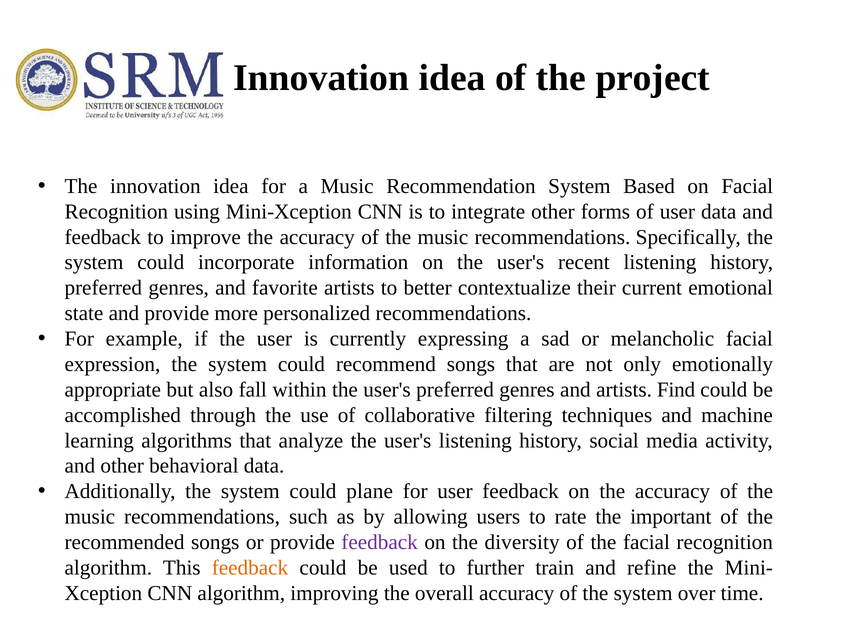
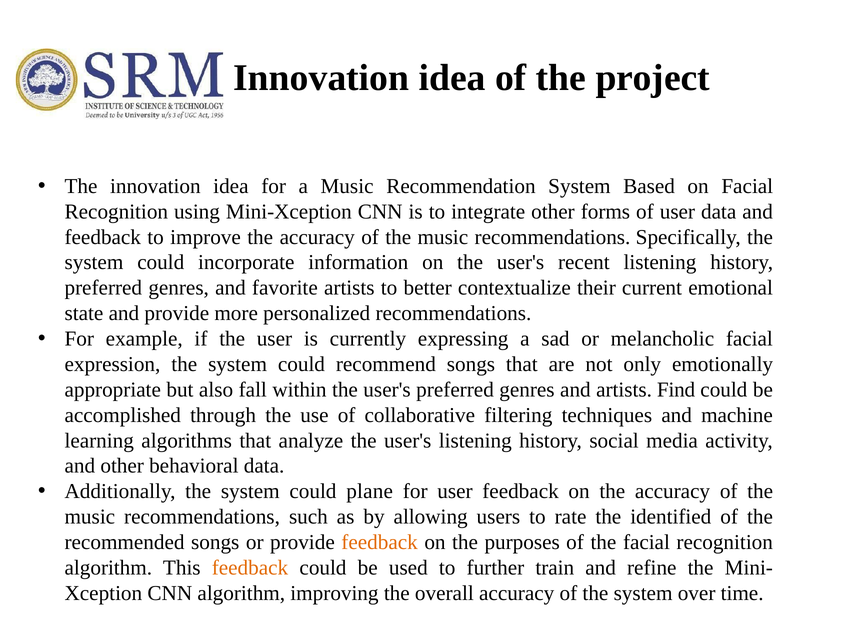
important: important -> identified
feedback at (380, 542) colour: purple -> orange
diversity: diversity -> purposes
